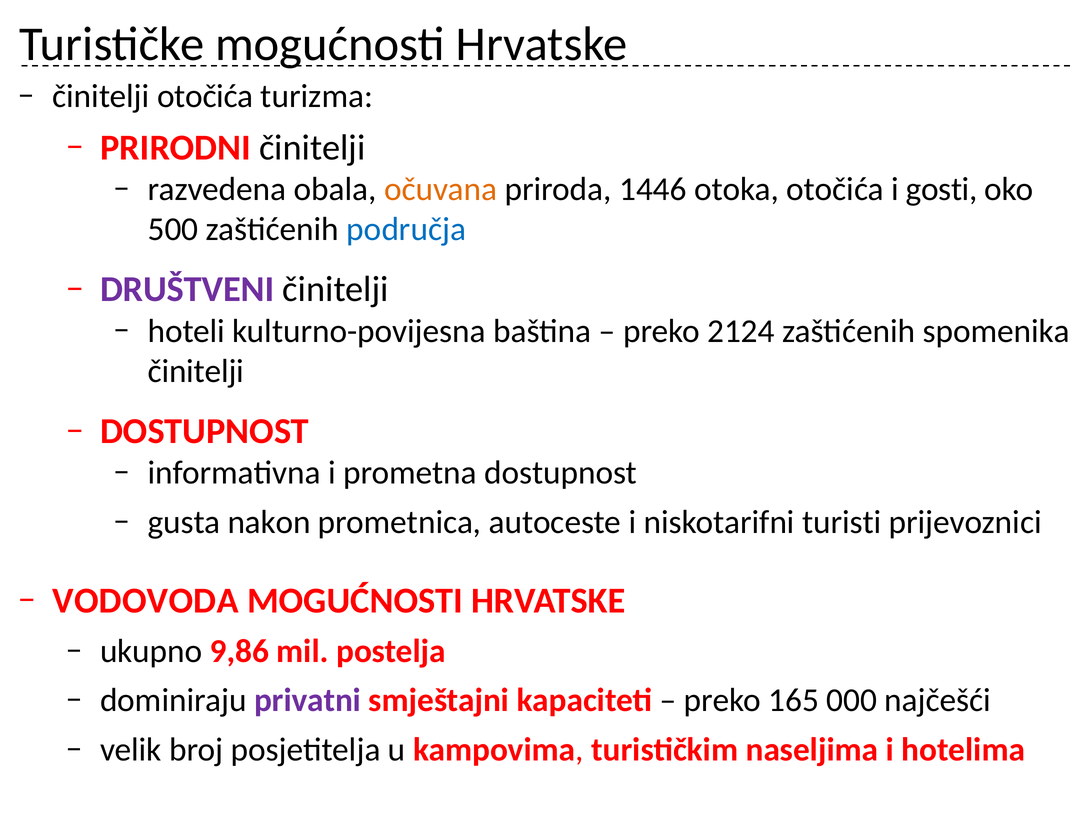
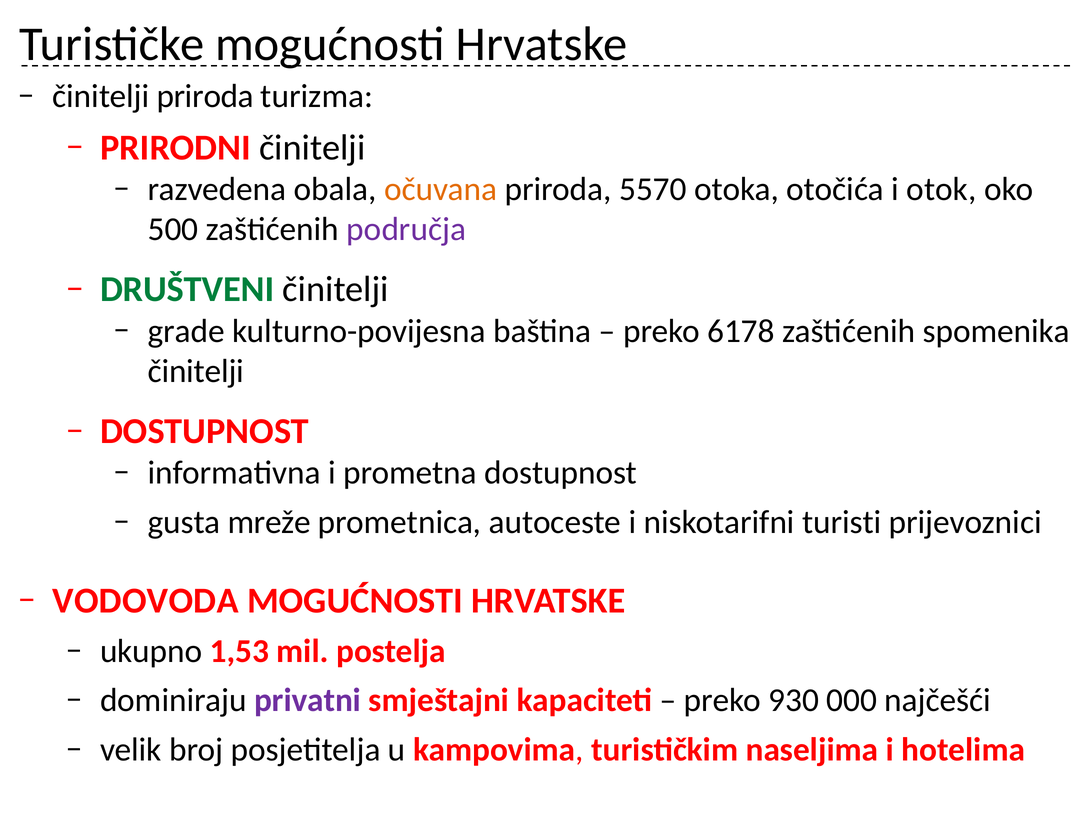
činitelji otočića: otočića -> priroda
1446: 1446 -> 5570
gosti: gosti -> otok
područja colour: blue -> purple
DRUŠTVENI colour: purple -> green
hoteli: hoteli -> grade
2124: 2124 -> 6178
nakon: nakon -> mreže
9,86: 9,86 -> 1,53
165: 165 -> 930
